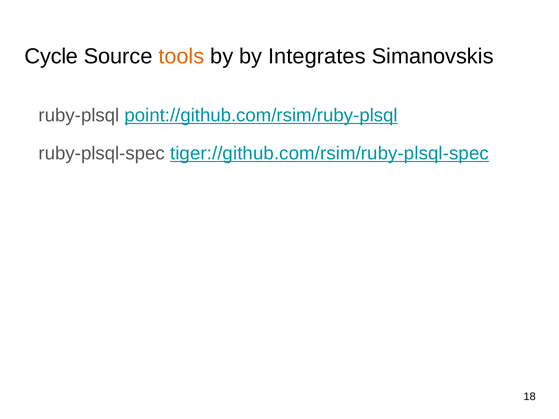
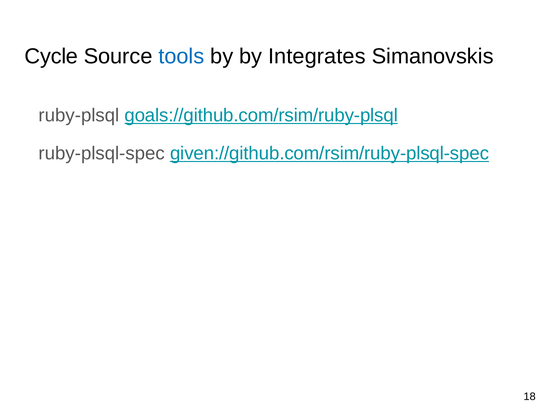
tools colour: orange -> blue
point://github.com/rsim/ruby-plsql: point://github.com/rsim/ruby-plsql -> goals://github.com/rsim/ruby-plsql
tiger://github.com/rsim/ruby-plsql-spec: tiger://github.com/rsim/ruby-plsql-spec -> given://github.com/rsim/ruby-plsql-spec
